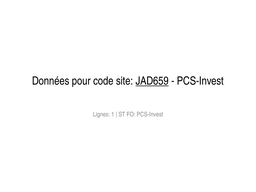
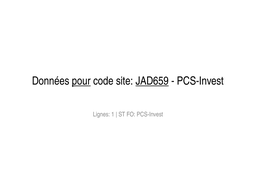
pour underline: none -> present
